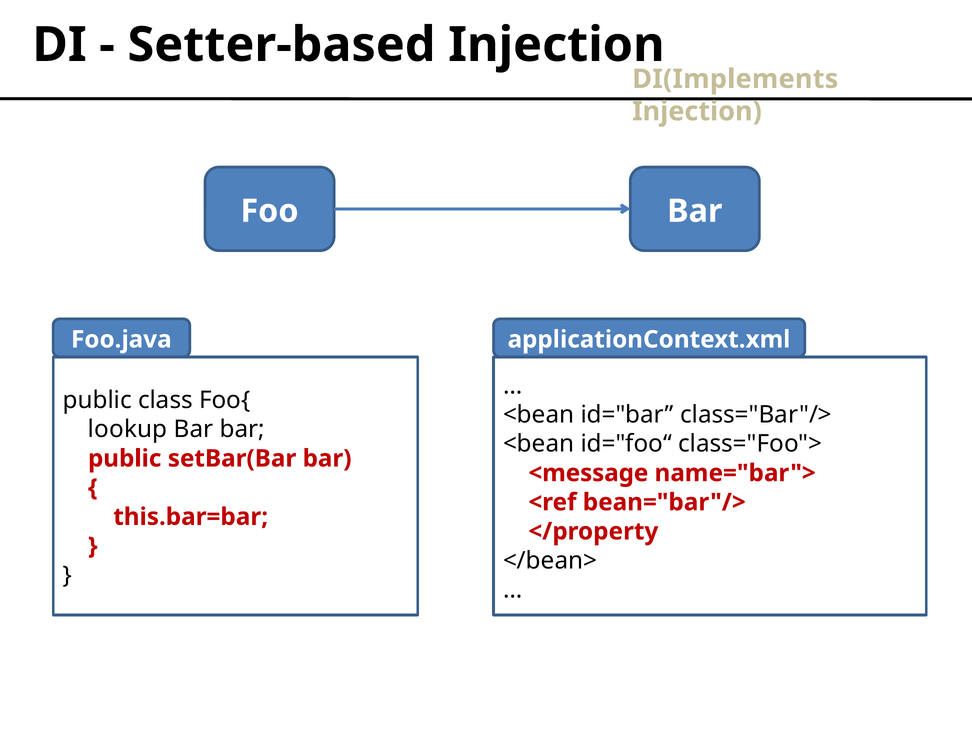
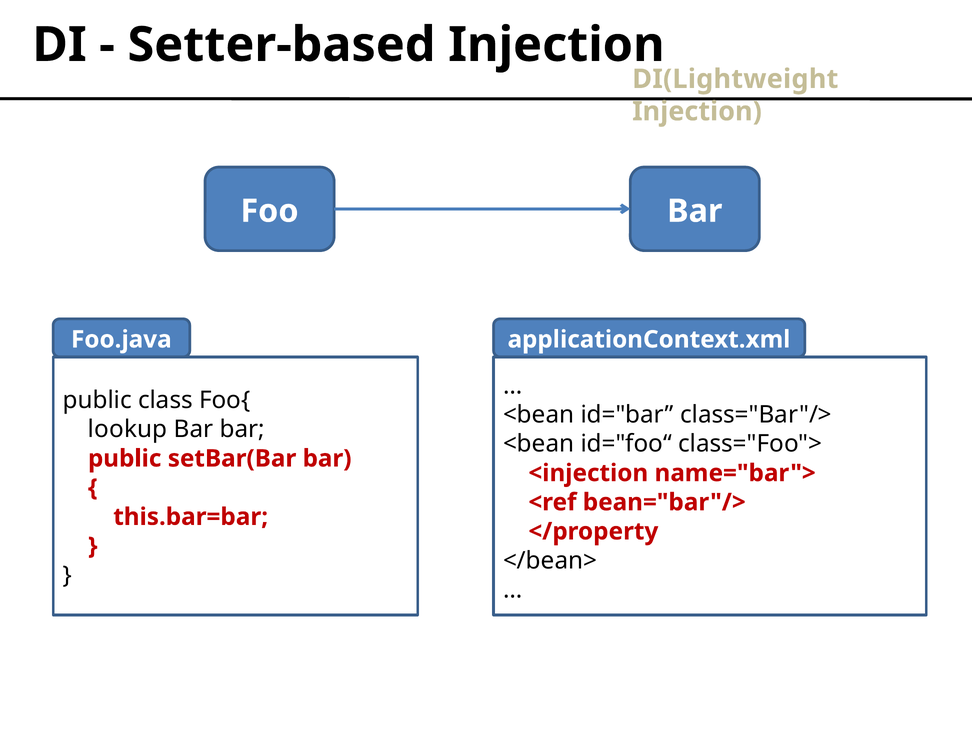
DI(Implements: DI(Implements -> DI(Lightweight
<message: <message -> <injection
